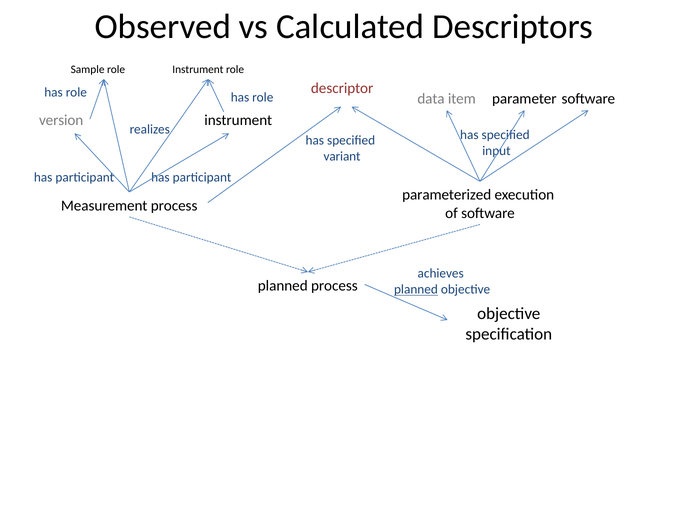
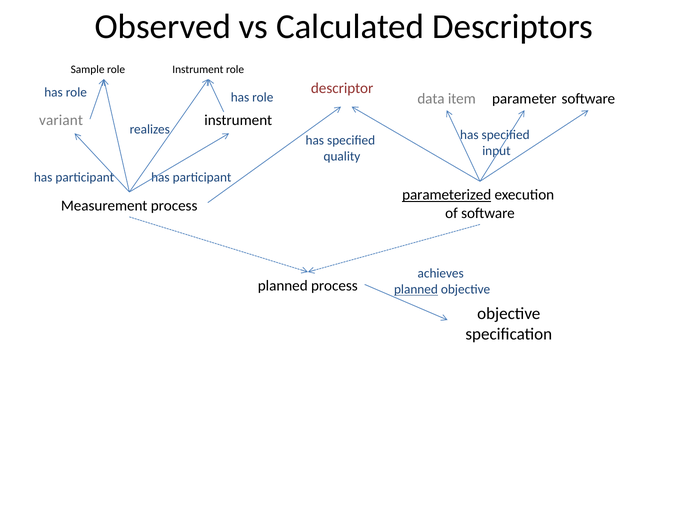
version: version -> variant
variant: variant -> quality
parameterized underline: none -> present
